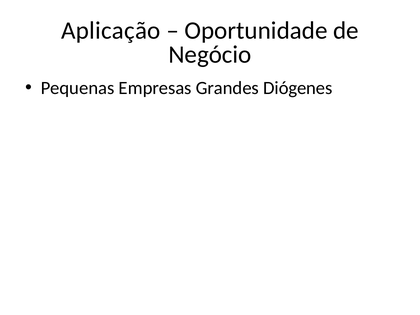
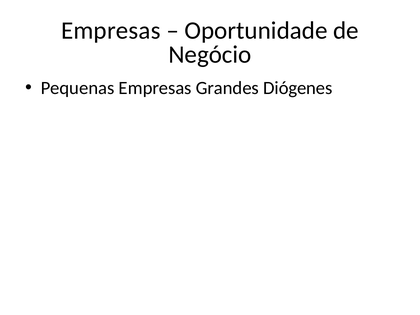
Aplicação at (111, 31): Aplicação -> Empresas
